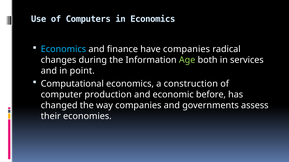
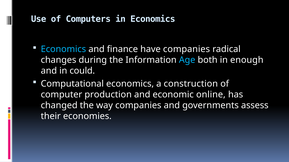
Age colour: light green -> light blue
services: services -> enough
point: point -> could
before: before -> online
